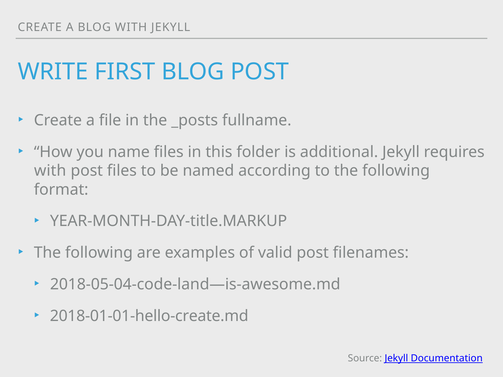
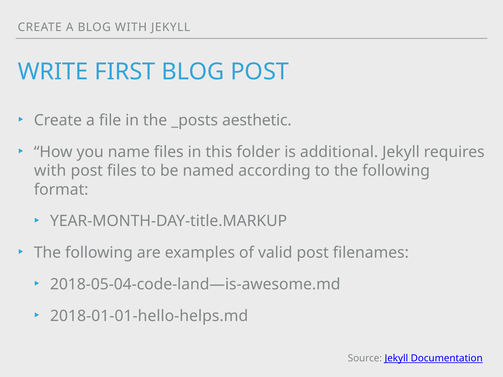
fullname: fullname -> aesthetic
2018-01-01-hello-create.md: 2018-01-01-hello-create.md -> 2018-01-01-hello-helps.md
